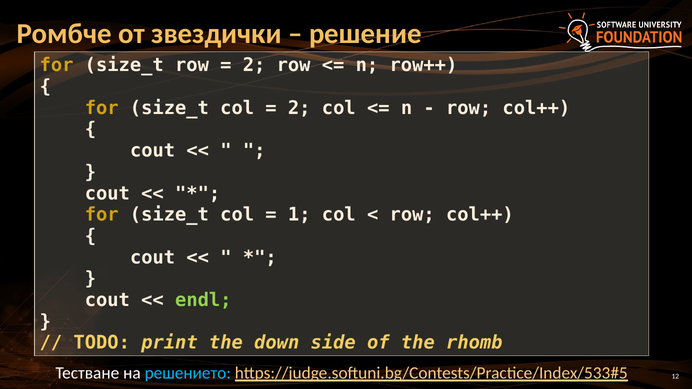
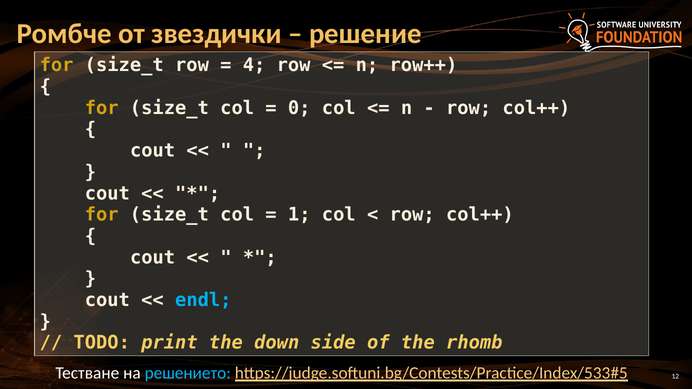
2 at (254, 65): 2 -> 4
2 at (299, 108): 2 -> 0
endl colour: light green -> light blue
